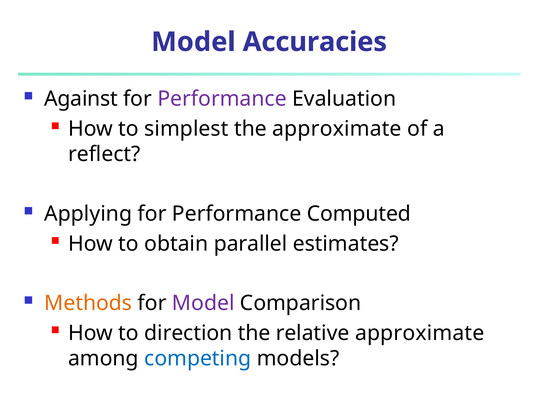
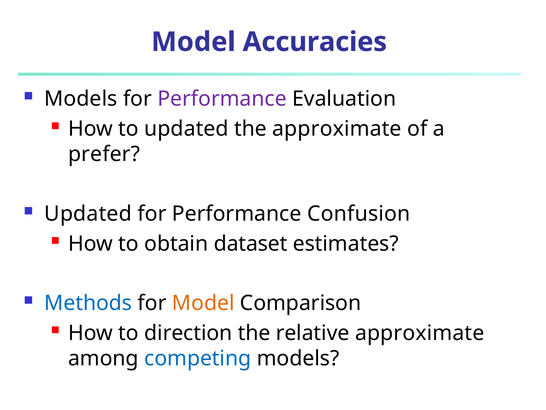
Against at (81, 99): Against -> Models
to simplest: simplest -> updated
reflect: reflect -> prefer
Applying at (88, 214): Applying -> Updated
Computed: Computed -> Confusion
parallel: parallel -> dataset
Methods colour: orange -> blue
Model at (203, 303) colour: purple -> orange
